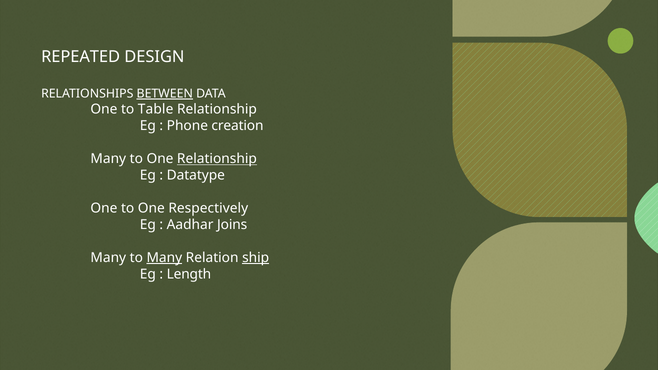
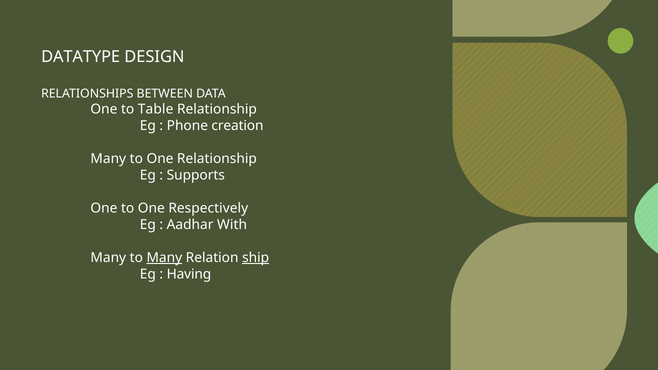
REPEATED: REPEATED -> DATATYPE
BETWEEN underline: present -> none
Relationship at (217, 159) underline: present -> none
Datatype: Datatype -> Supports
Joins: Joins -> With
Length: Length -> Having
